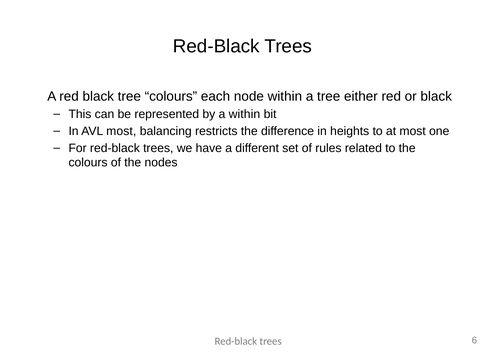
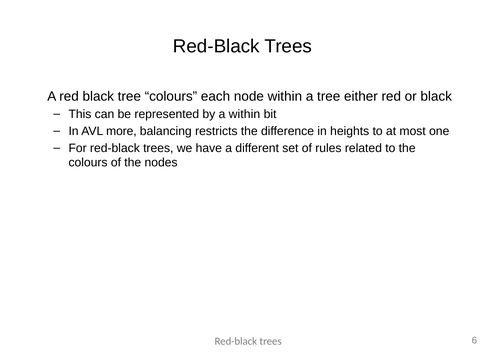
AVL most: most -> more
